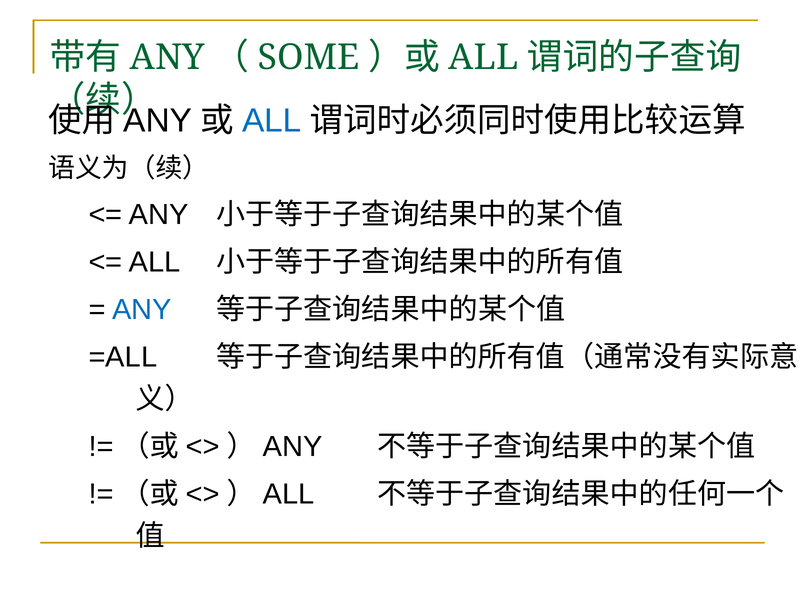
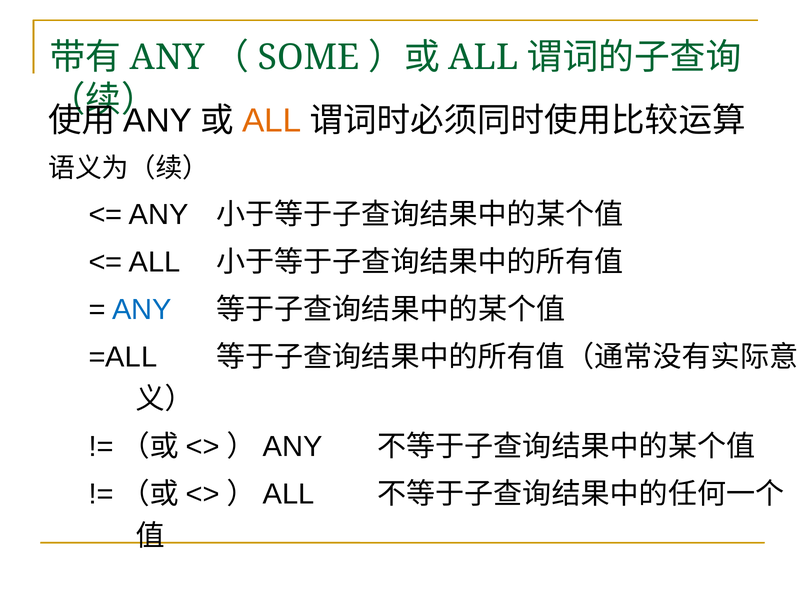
ALL at (272, 121) colour: blue -> orange
